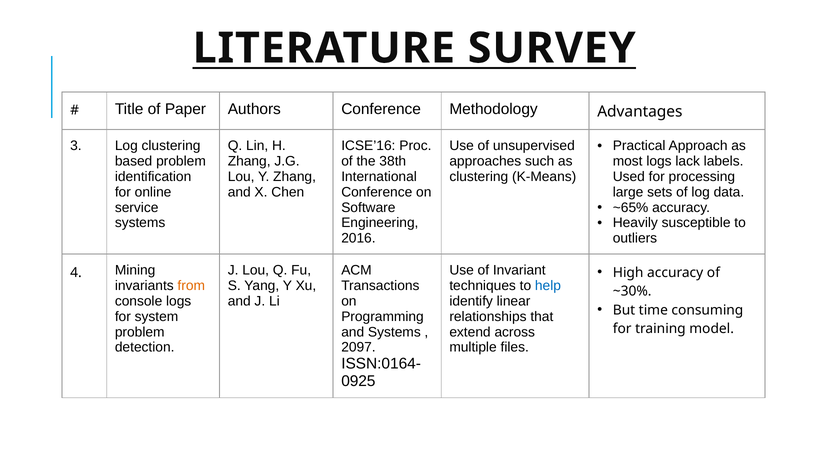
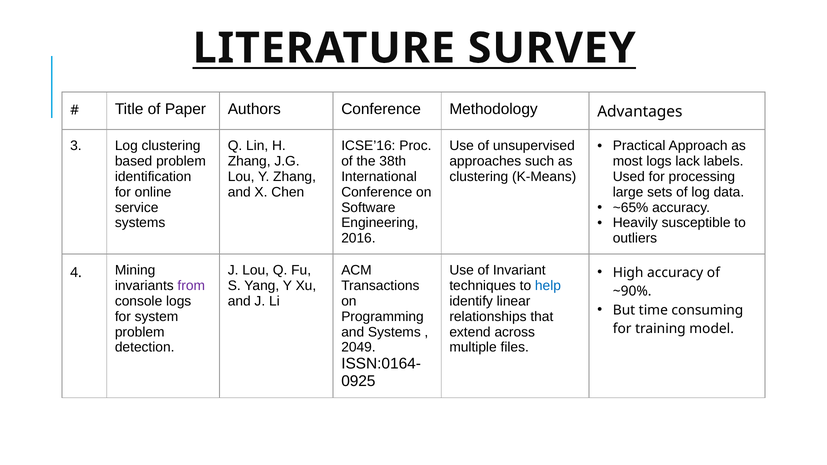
from colour: orange -> purple
~30%: ~30% -> ~90%
2097: 2097 -> 2049
